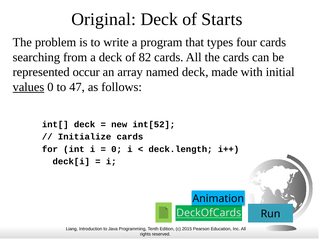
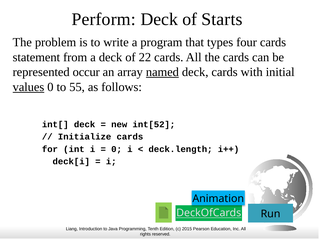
Original: Original -> Perform
searching: searching -> statement
82: 82 -> 22
named underline: none -> present
deck made: made -> cards
47: 47 -> 55
